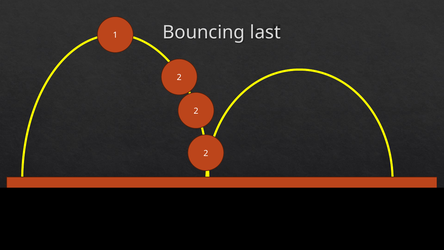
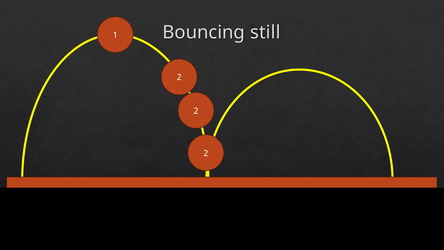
last: last -> still
